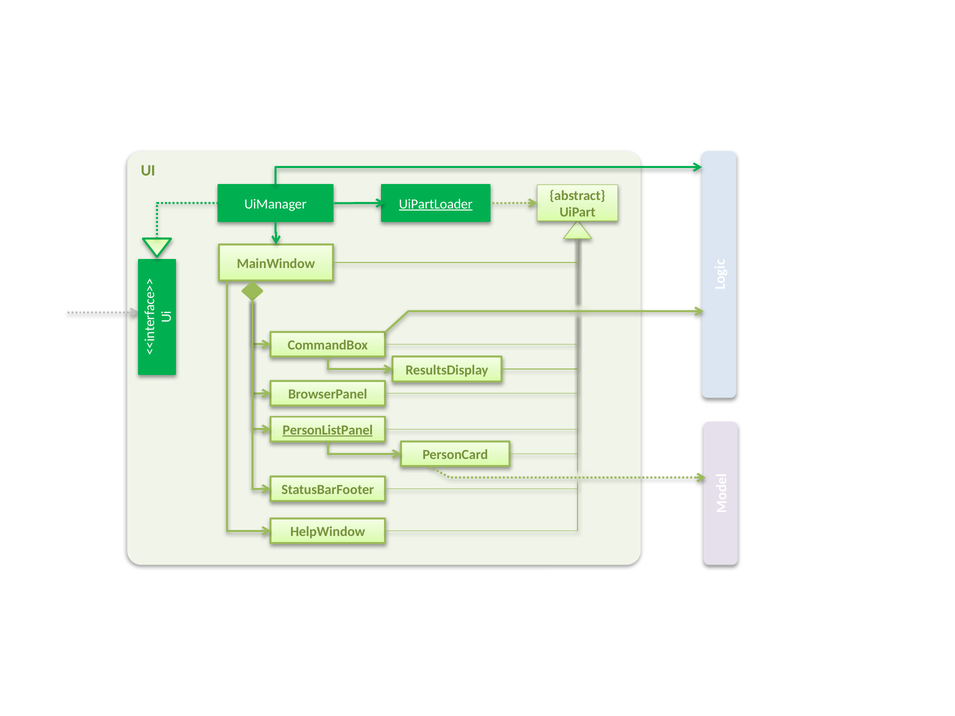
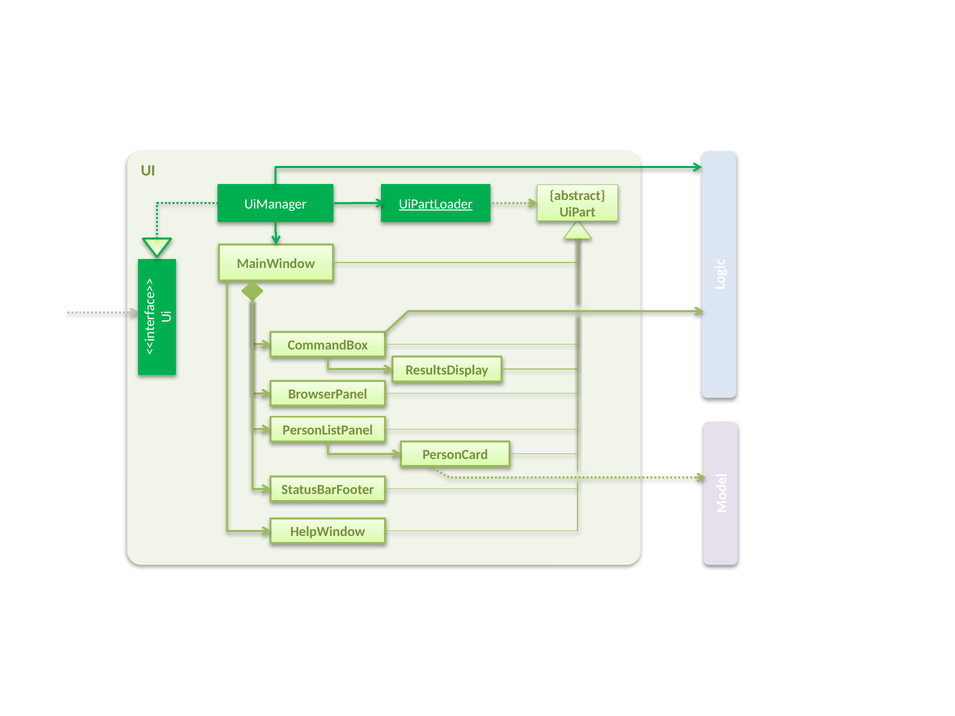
PersonListPanel underline: present -> none
